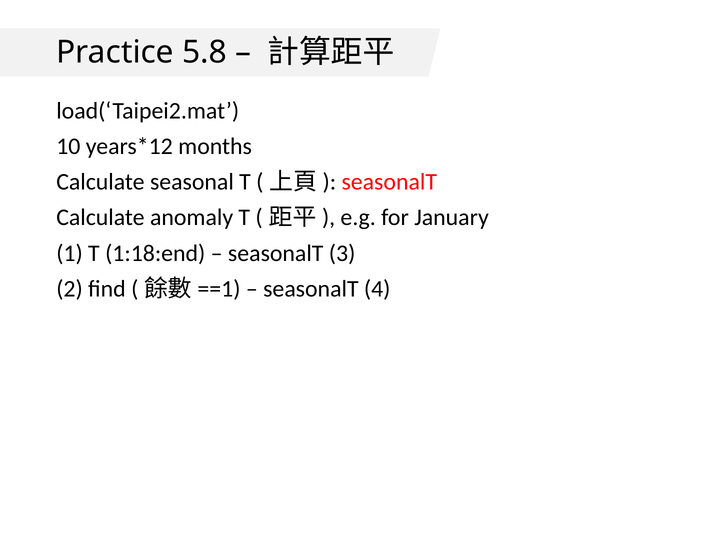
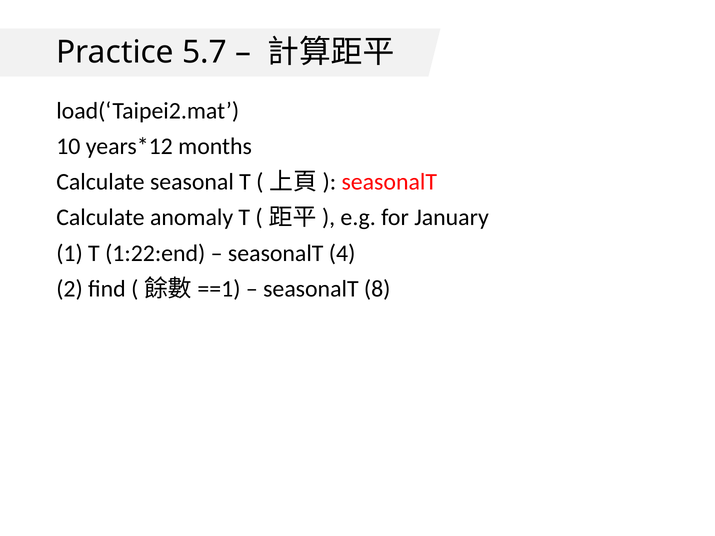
5.8: 5.8 -> 5.7
1:18:end: 1:18:end -> 1:22:end
3: 3 -> 4
4: 4 -> 8
